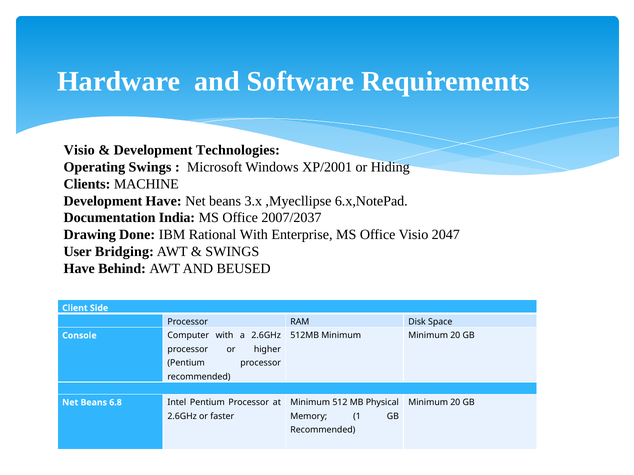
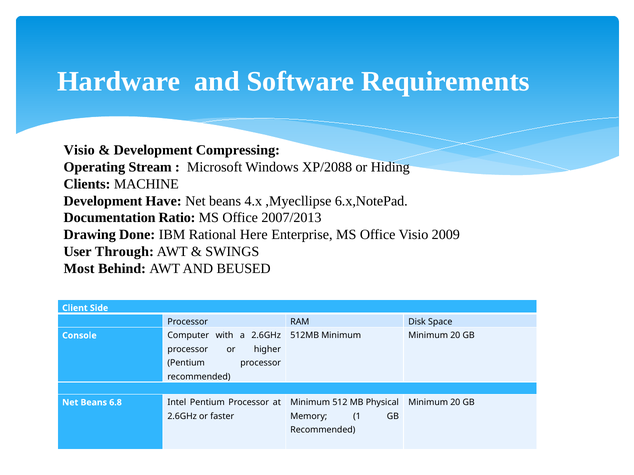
Technologies: Technologies -> Compressing
Operating Swings: Swings -> Stream
XP/2001: XP/2001 -> XP/2088
3.x: 3.x -> 4.x
India: India -> Ratio
2007/2037: 2007/2037 -> 2007/2013
Rational With: With -> Here
2047: 2047 -> 2009
Bridging: Bridging -> Through
Have at (79, 269): Have -> Most
